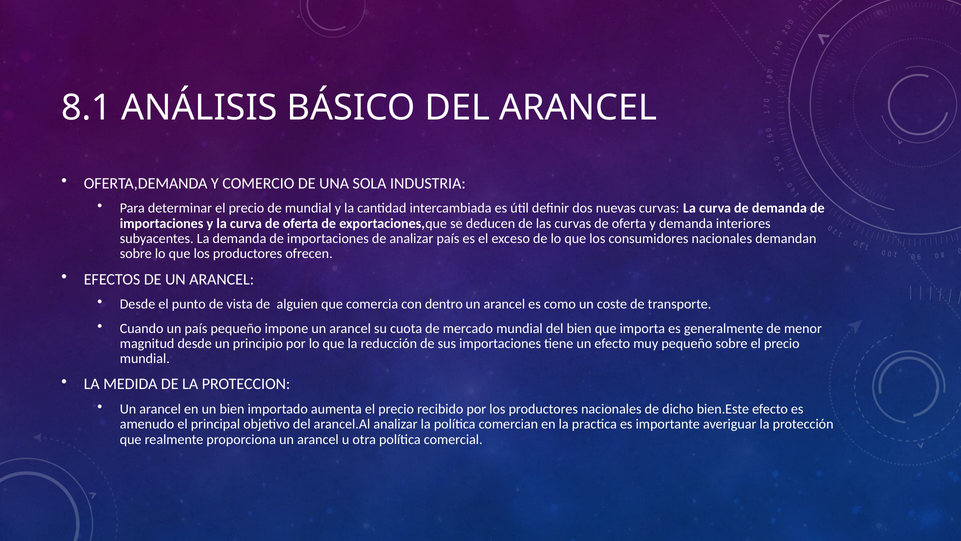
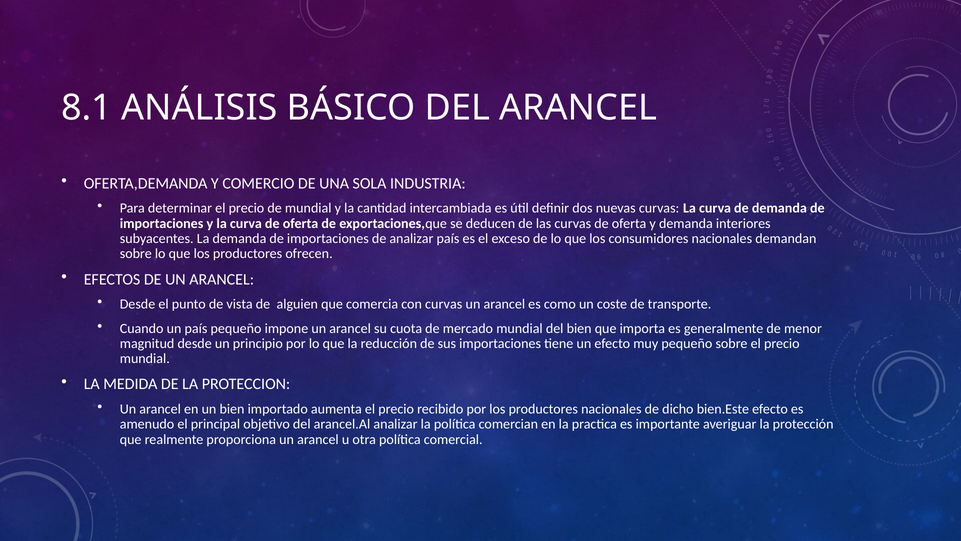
con dentro: dentro -> curvas
